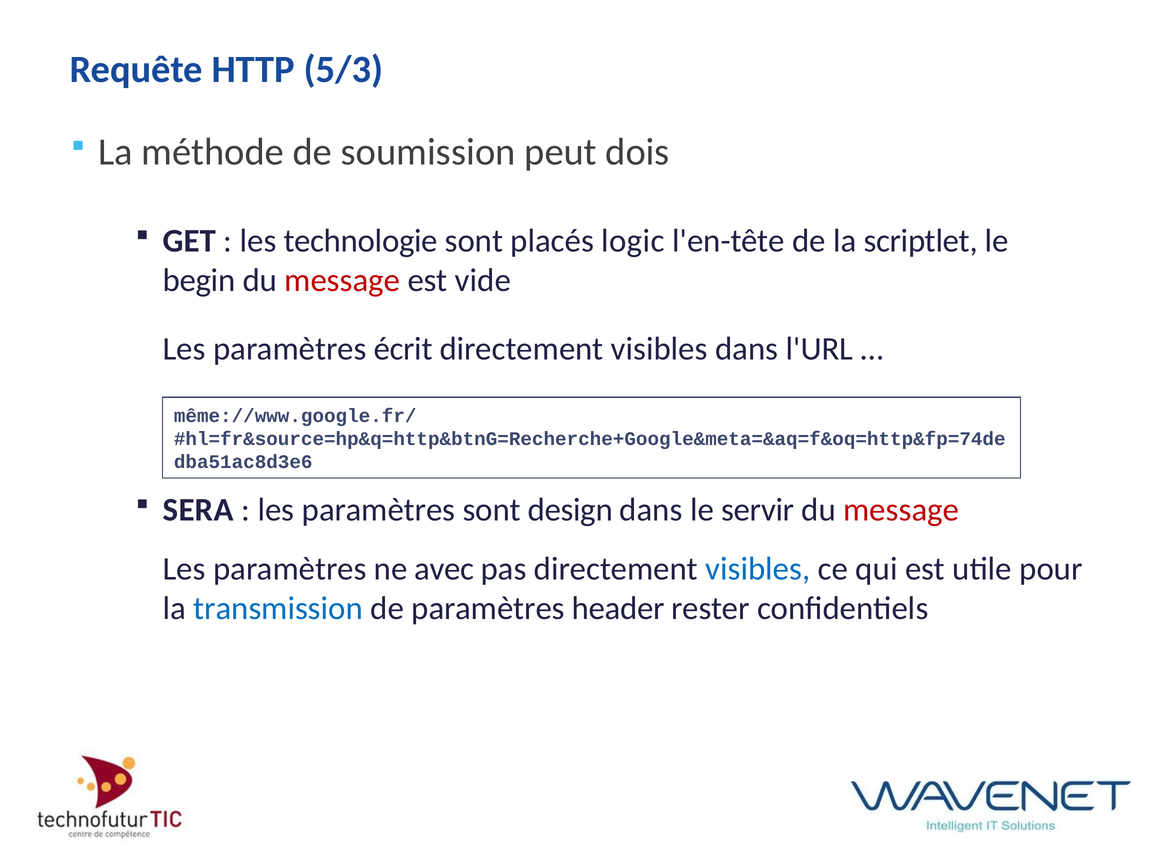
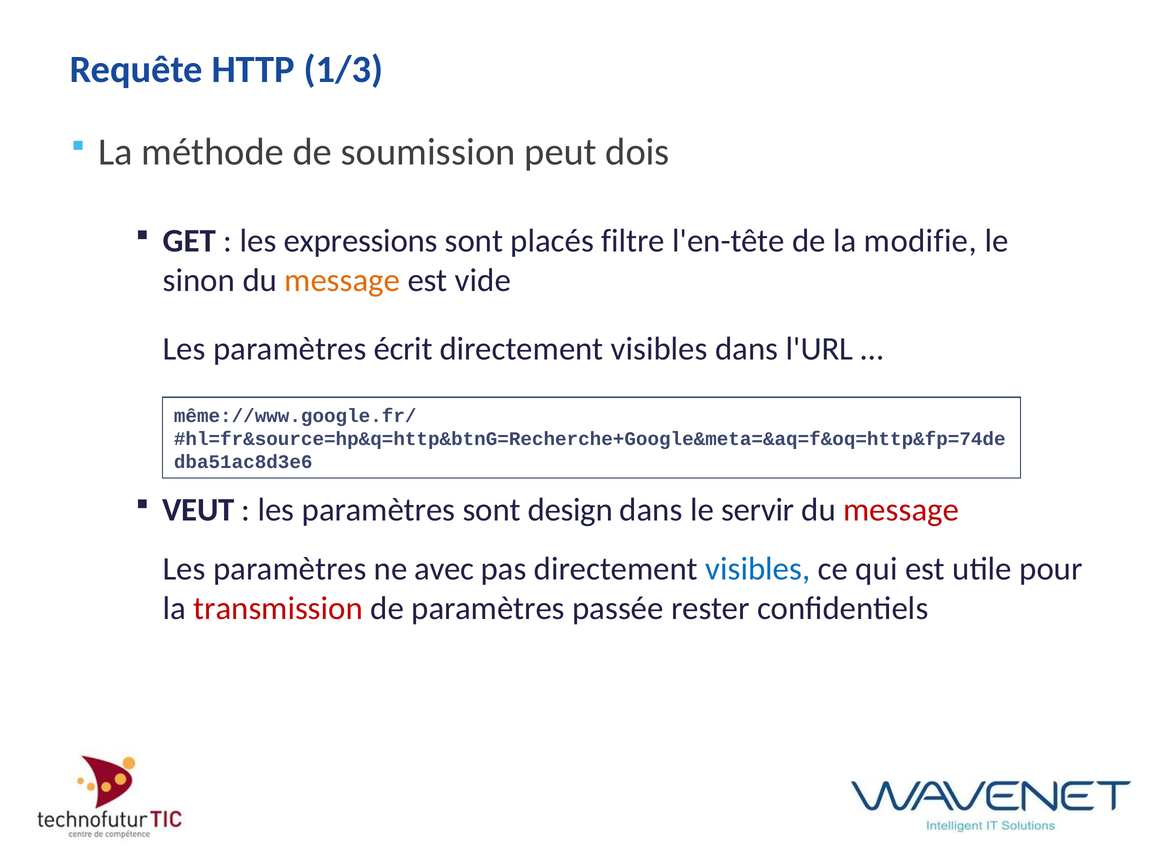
5/3: 5/3 -> 1/3
technologie: technologie -> expressions
logic: logic -> filtre
scriptlet: scriptlet -> modifie
begin: begin -> sinon
message at (342, 281) colour: red -> orange
SERA: SERA -> VEUT
transmission colour: blue -> red
header: header -> passée
